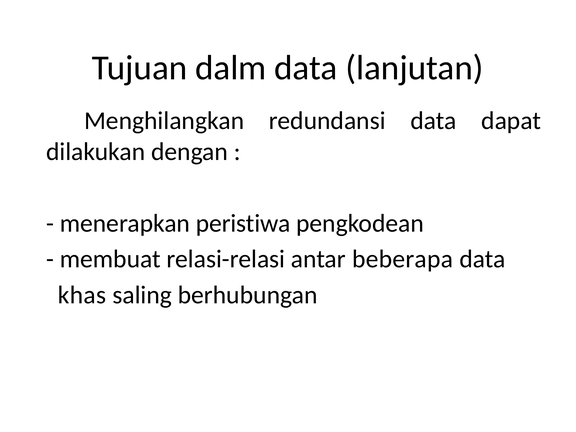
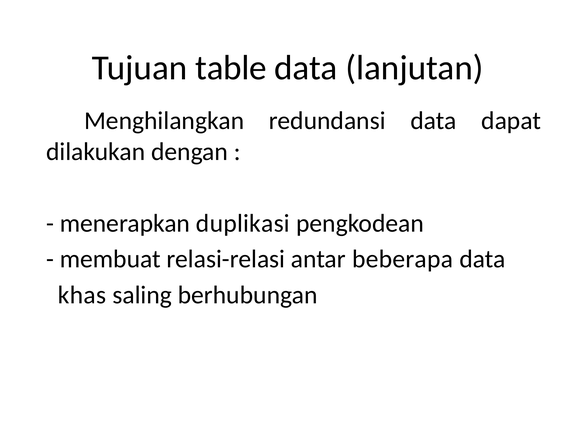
dalm: dalm -> table
peristiwa: peristiwa -> duplikasi
